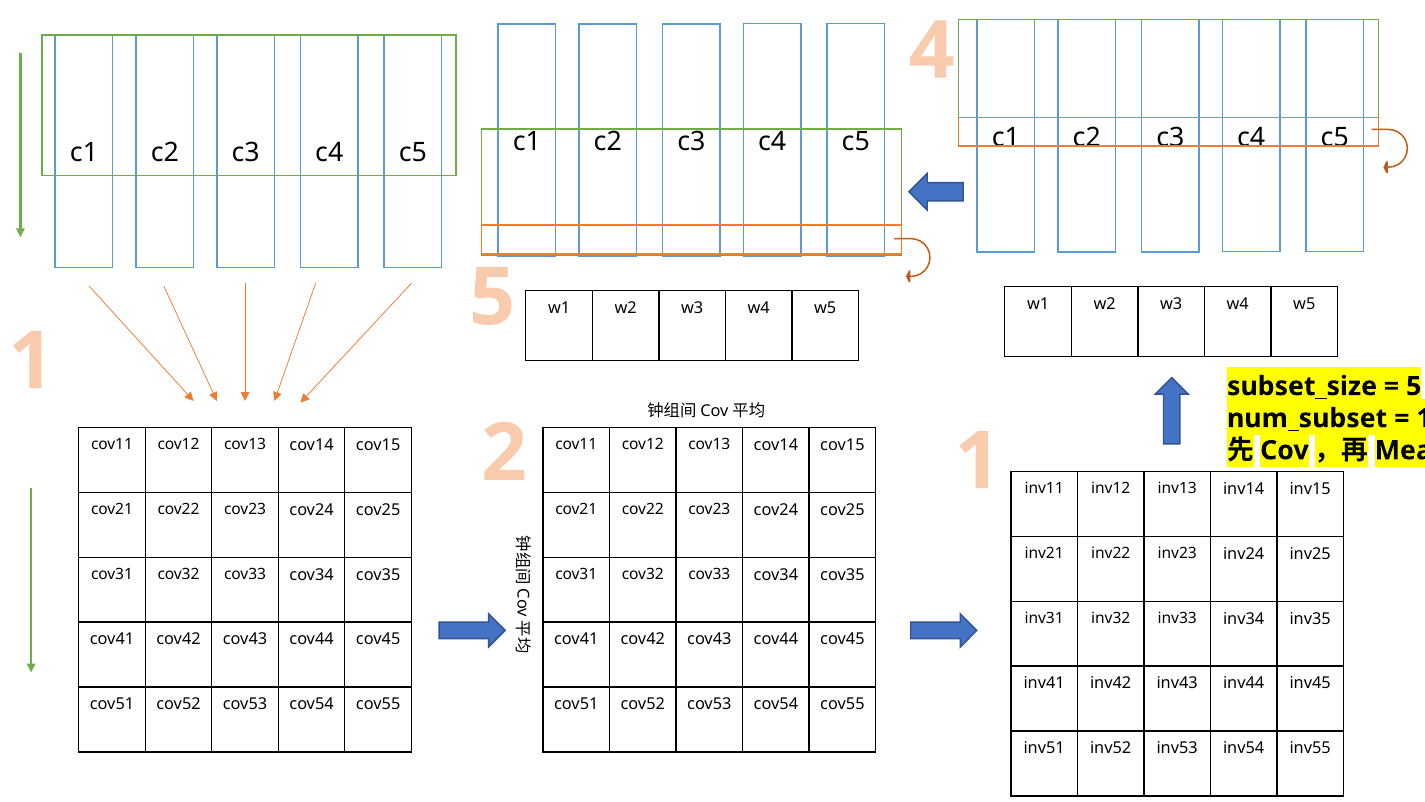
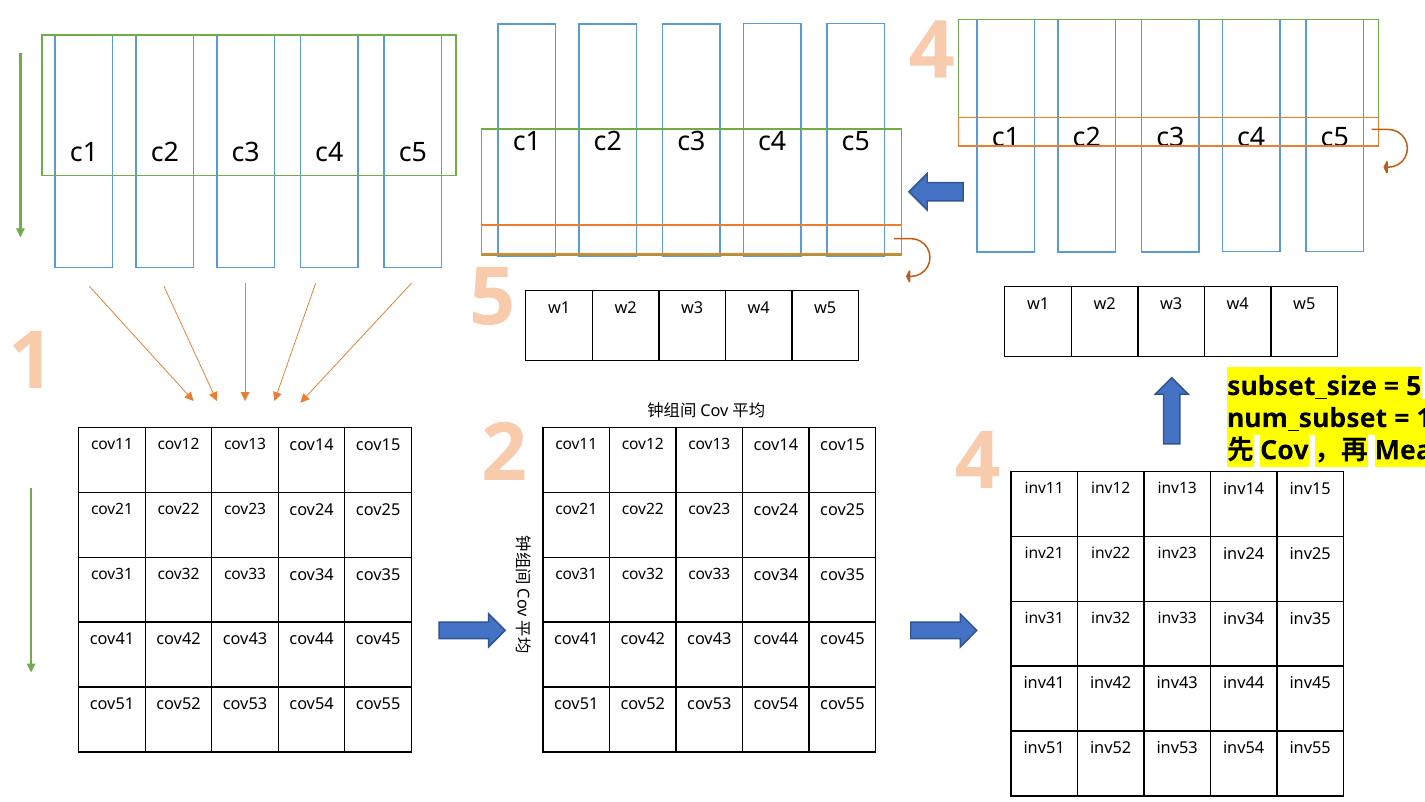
2 1: 1 -> 4
